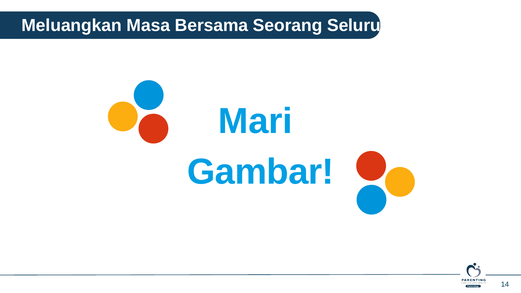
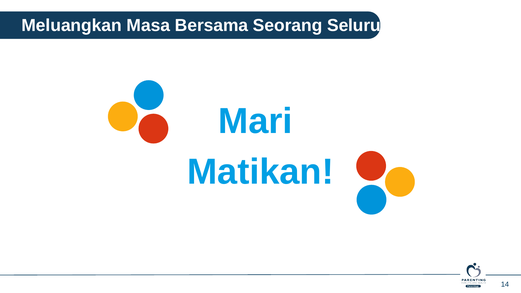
Gambar: Gambar -> Matikan
